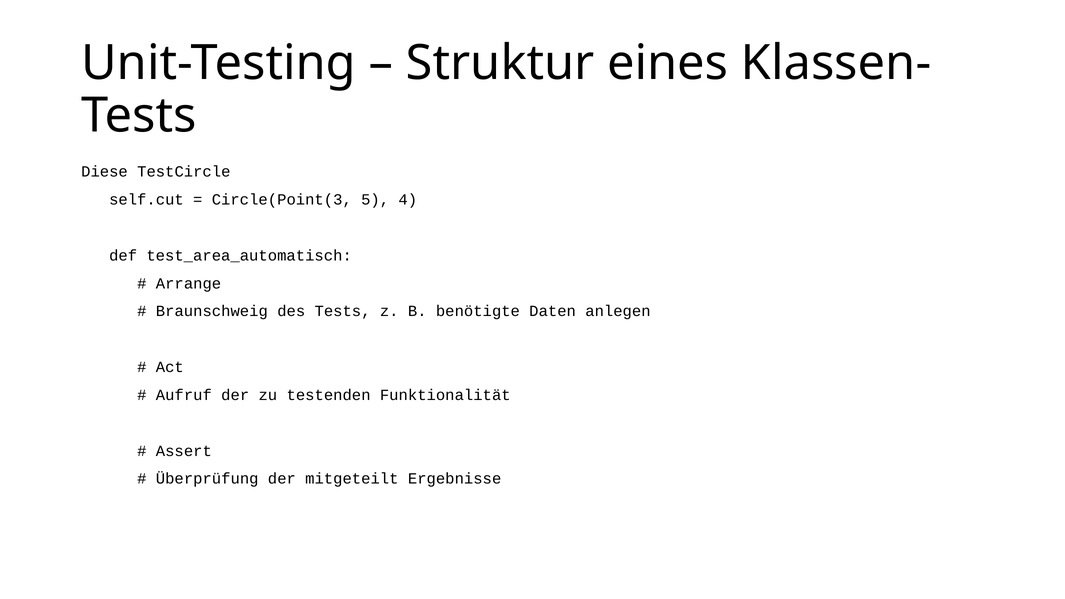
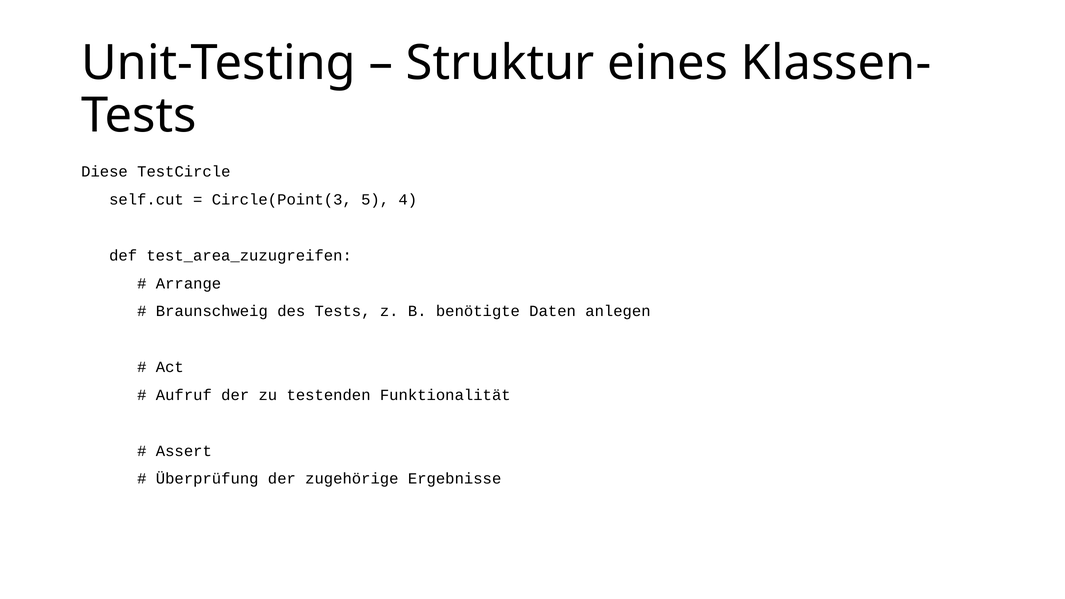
test_area_automatisch: test_area_automatisch -> test_area_zuzugreifen
mitgeteilt: mitgeteilt -> zugehörige
